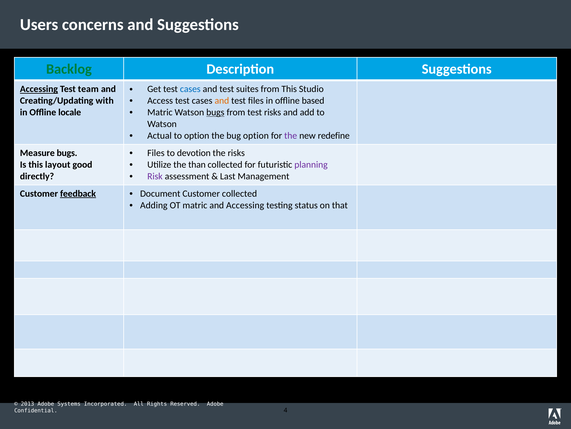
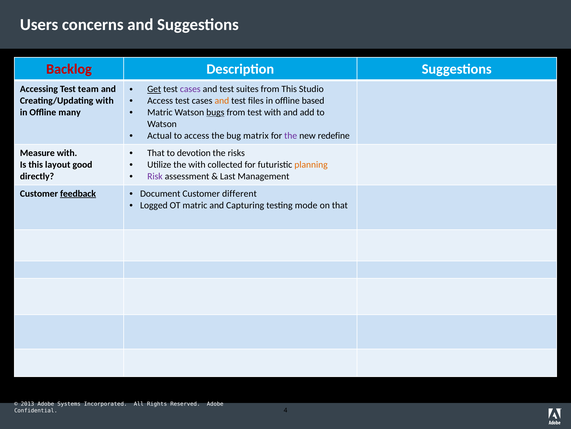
Backlog colour: green -> red
Get underline: none -> present
cases at (190, 89) colour: blue -> purple
Accessing at (39, 89) underline: present -> none
test risks: risks -> with
locale: locale -> many
to option: option -> access
bug option: option -> matrix
Files at (156, 153): Files -> That
Measure bugs: bugs -> with
the than: than -> with
planning colour: purple -> orange
Customer collected: collected -> different
Adding: Adding -> Logged
and Accessing: Accessing -> Capturing
status: status -> mode
